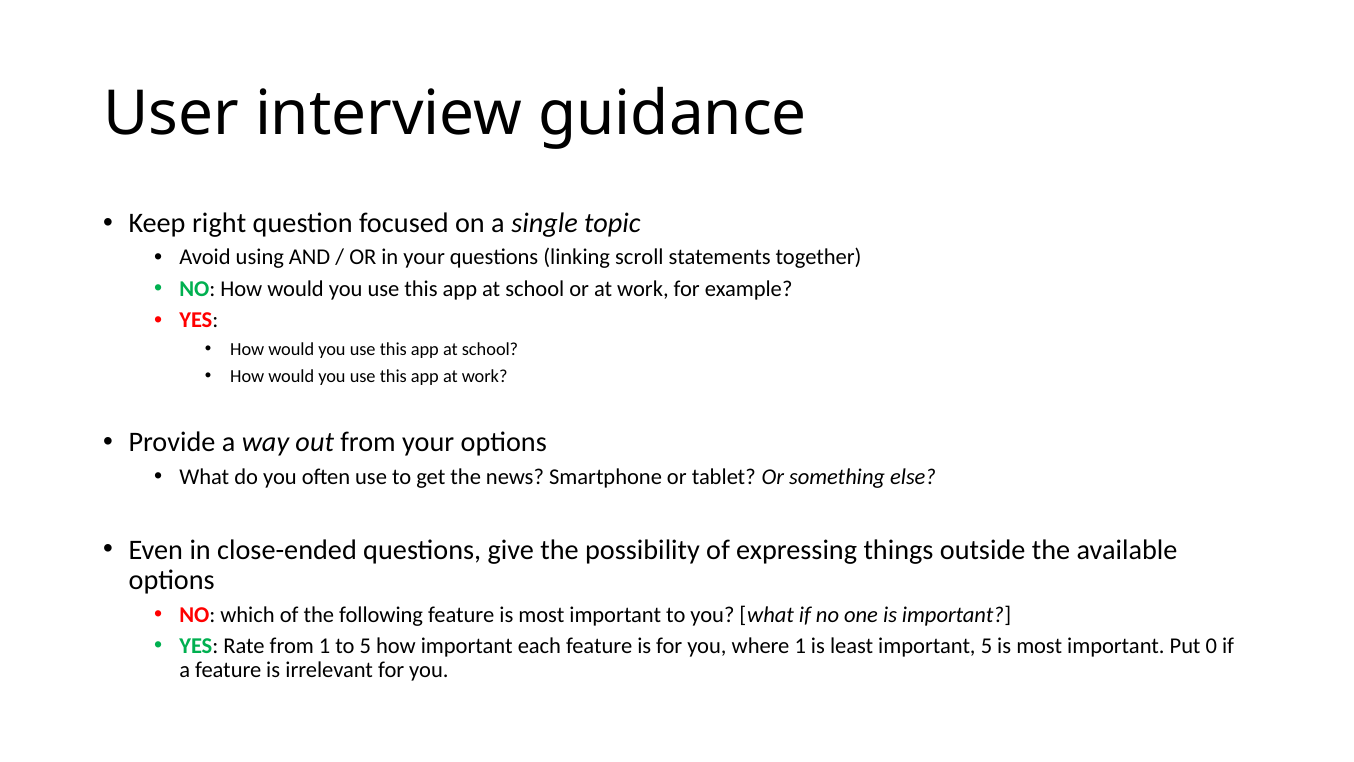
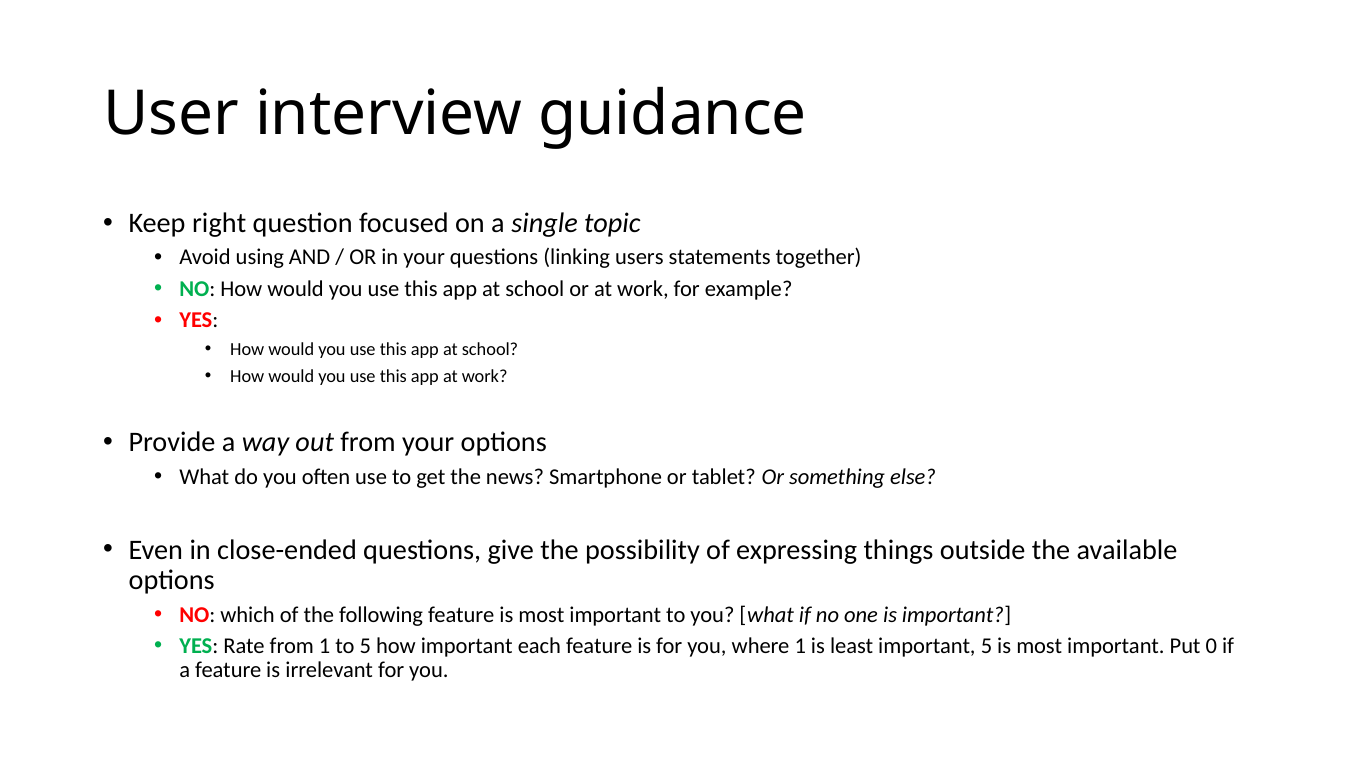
scroll: scroll -> users
